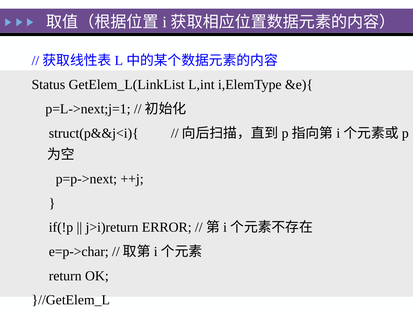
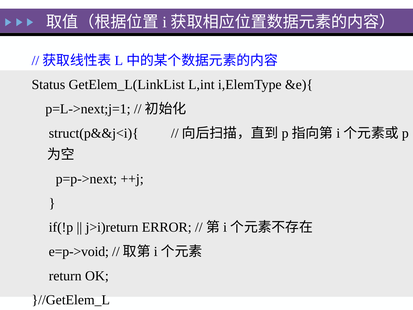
e=p->char: e=p->char -> e=p->void
